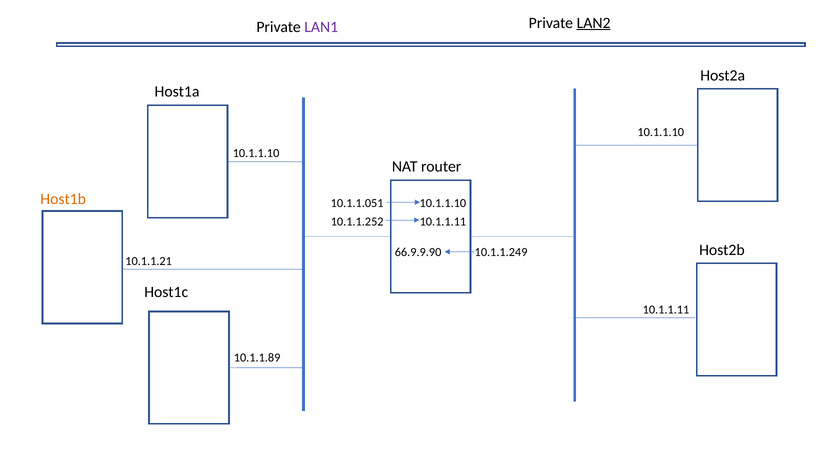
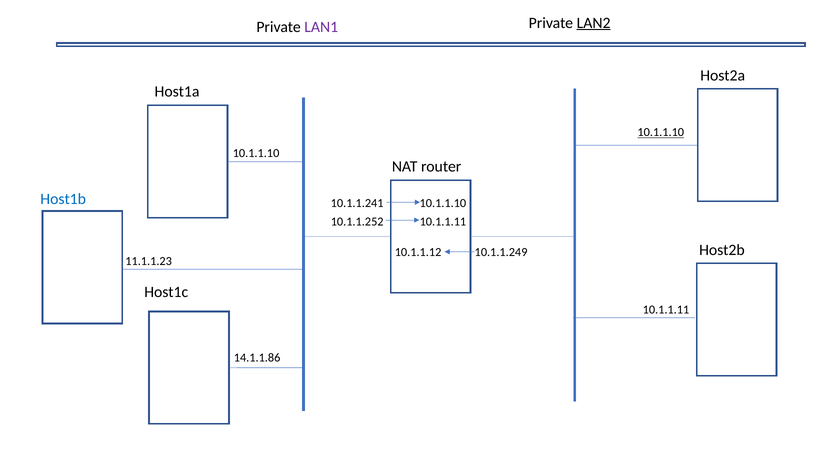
10.1.1.10 at (661, 132) underline: none -> present
Host1b colour: orange -> blue
10.1.1.051: 10.1.1.051 -> 10.1.1.241
66.9.9.90: 66.9.9.90 -> 10.1.1.12
10.1.1.21: 10.1.1.21 -> 11.1.1.23
10.1.1.89: 10.1.1.89 -> 14.1.1.86
